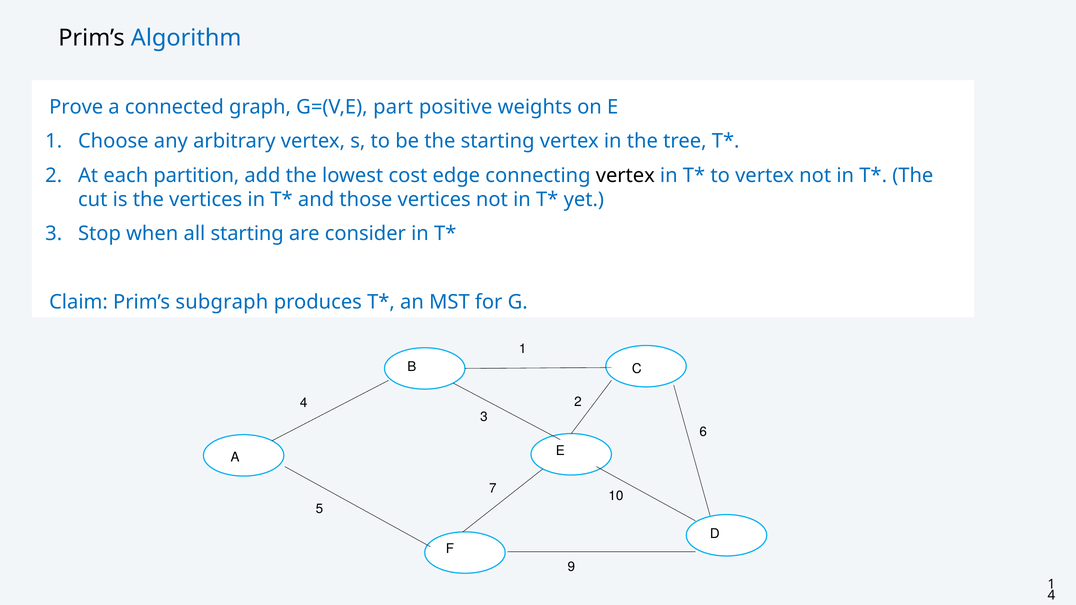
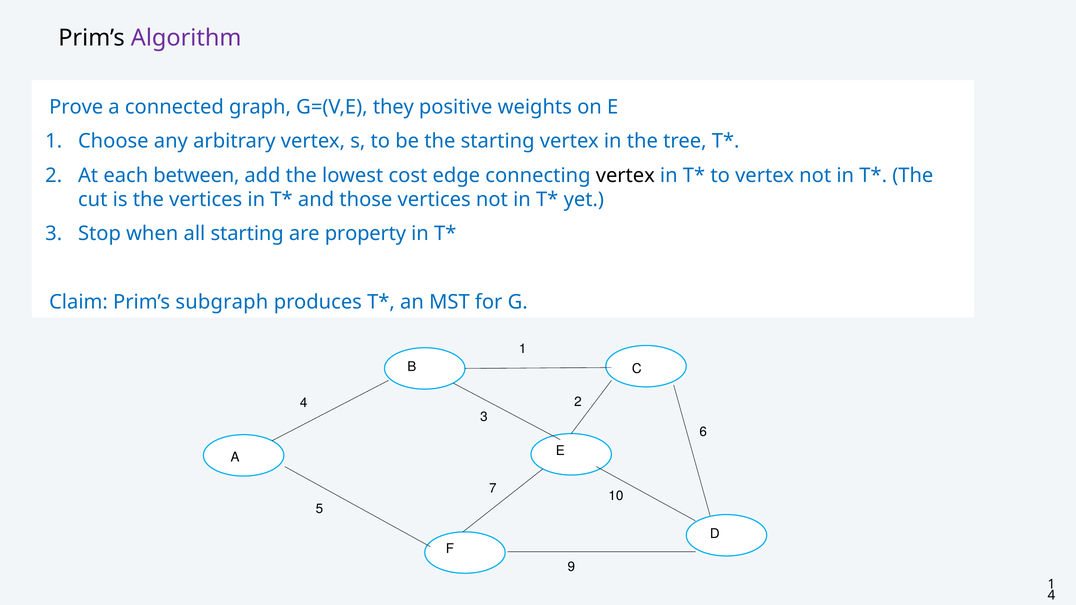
Algorithm colour: blue -> purple
part: part -> they
partition: partition -> between
consider: consider -> property
